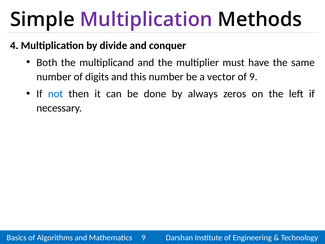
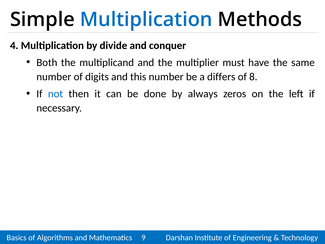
Multiplication at (146, 20) colour: purple -> blue
vector: vector -> differs
of 9: 9 -> 8
